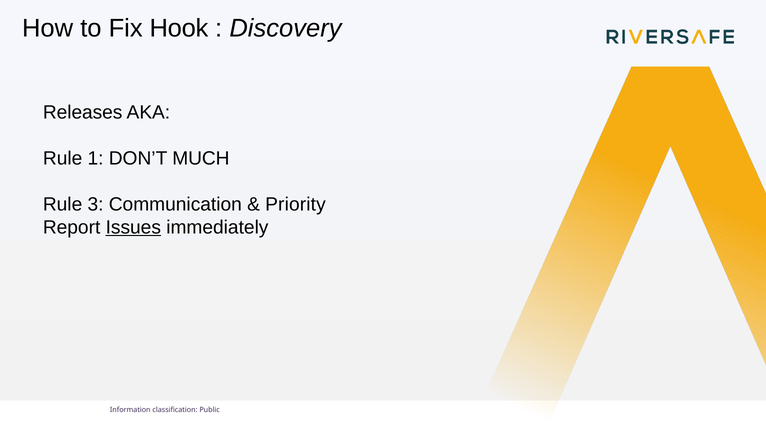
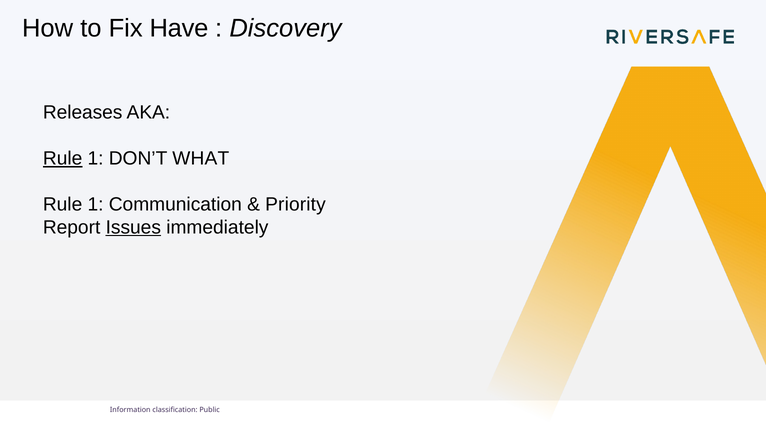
Hook: Hook -> Have
Rule at (63, 158) underline: none -> present
MUCH: MUCH -> WHAT
3 at (96, 204): 3 -> 1
